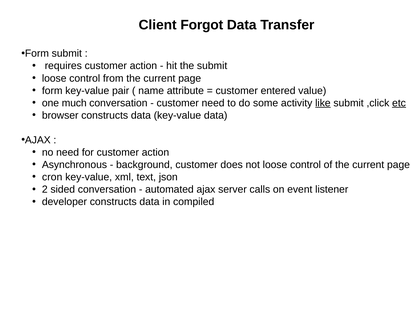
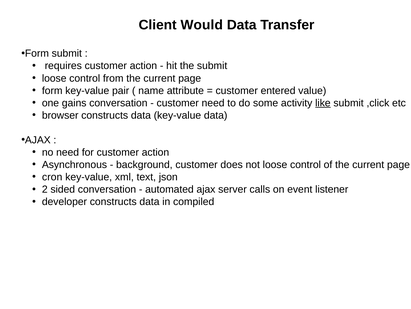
Forgot: Forgot -> Would
much: much -> gains
etc underline: present -> none
